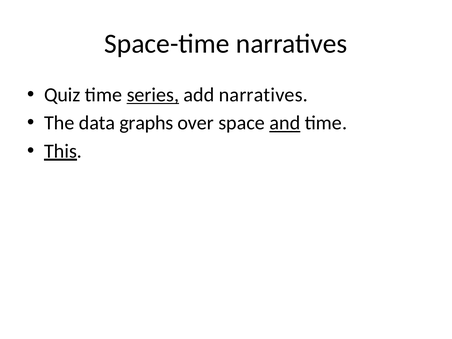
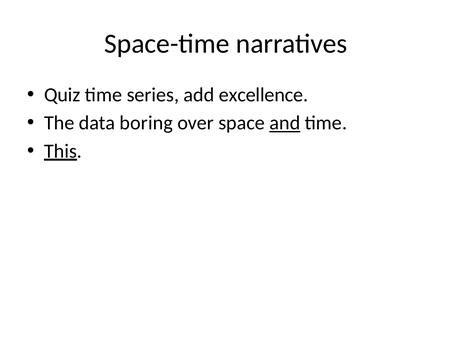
series underline: present -> none
add narratives: narratives -> excellence
graphs: graphs -> boring
